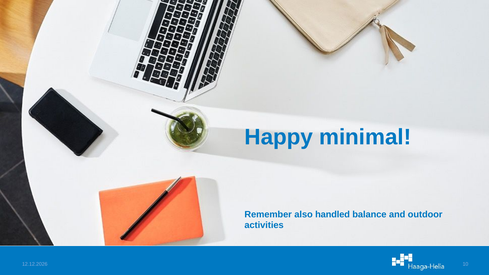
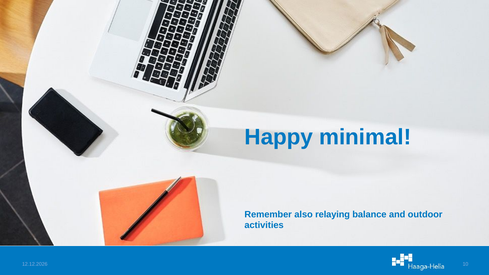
handled: handled -> relaying
